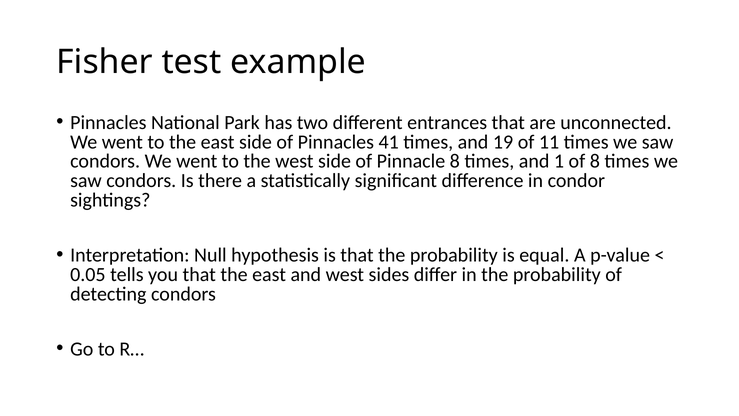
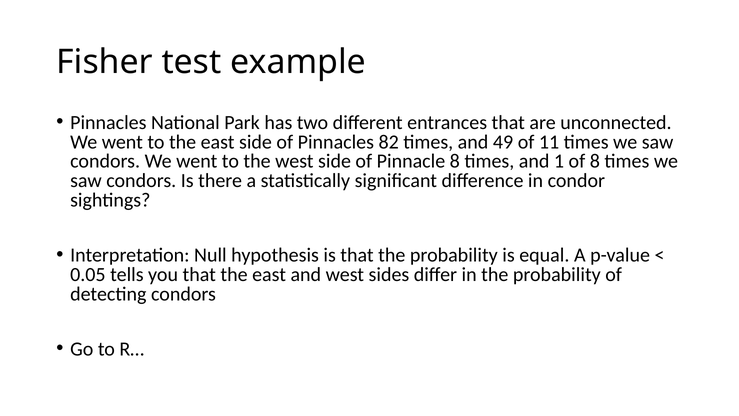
41: 41 -> 82
19: 19 -> 49
